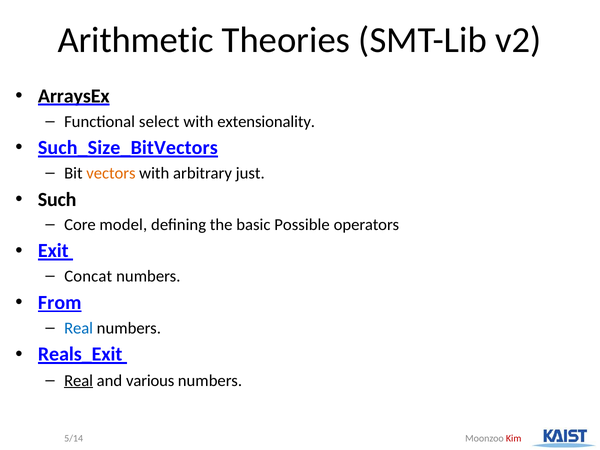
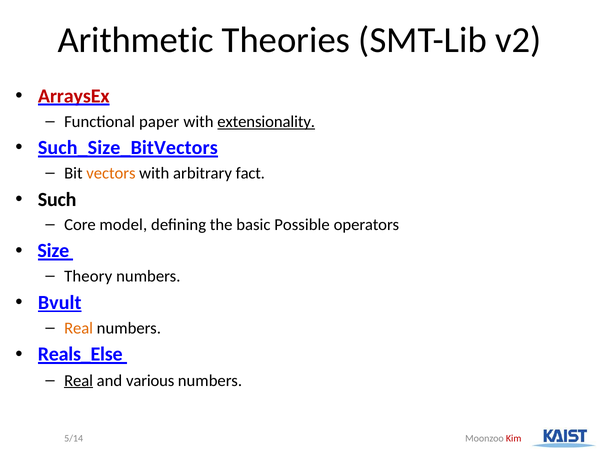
ArraysEx colour: black -> red
select: select -> paper
extensionality underline: none -> present
just: just -> fact
Exit: Exit -> Size
Concat: Concat -> Theory
From: From -> Bvult
Real at (79, 328) colour: blue -> orange
Reals_Exit: Reals_Exit -> Reals_Else
